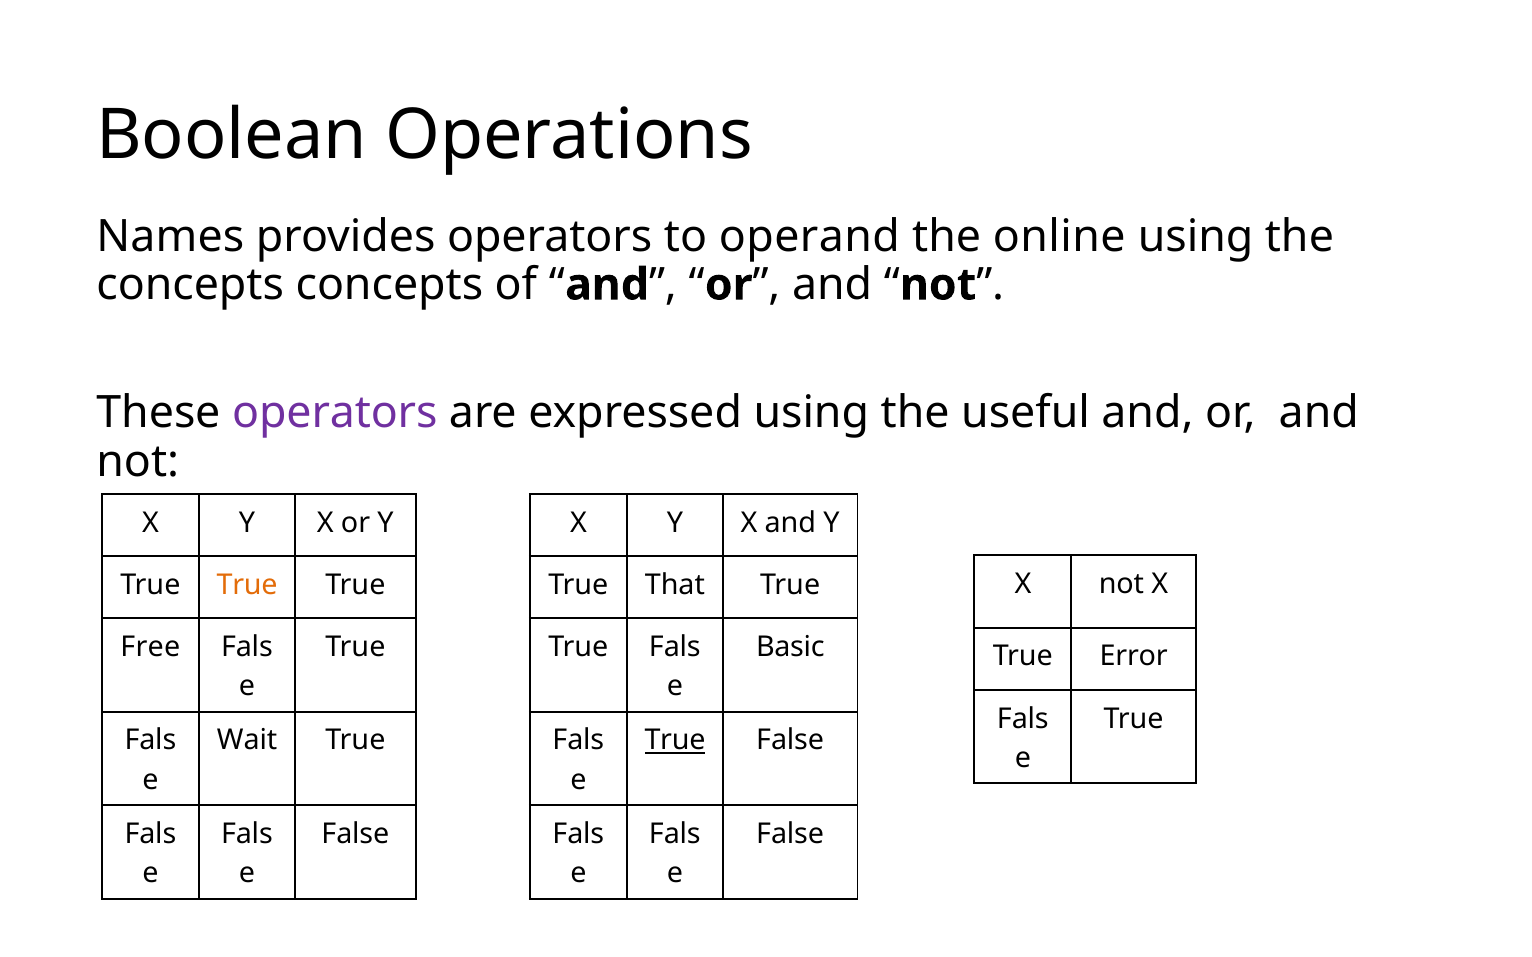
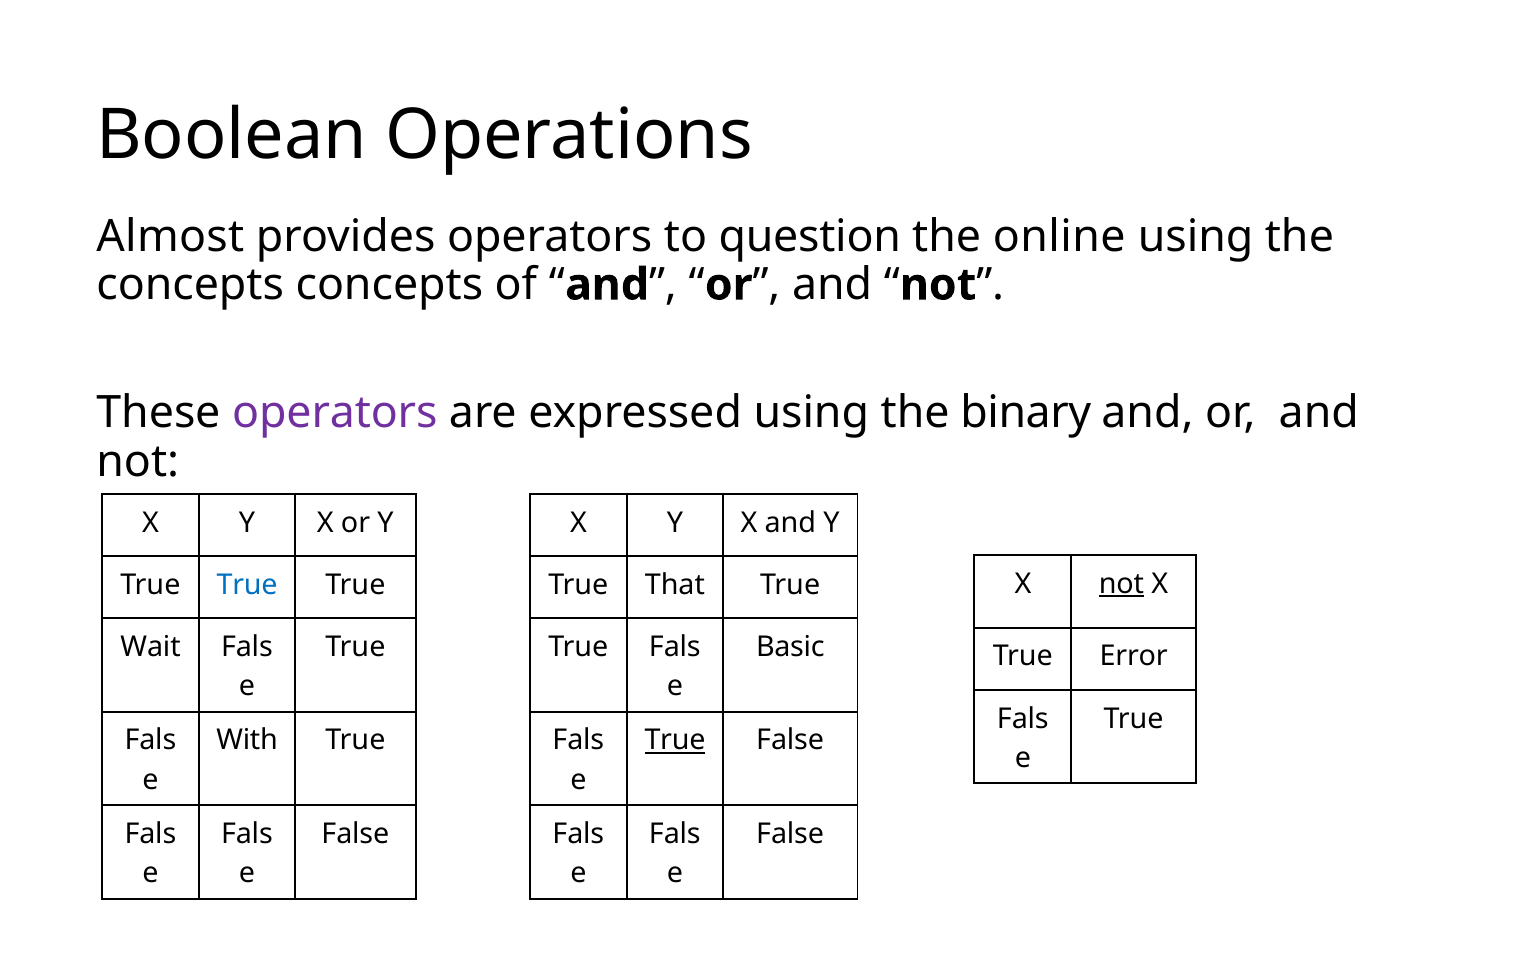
Names: Names -> Almost
operand: operand -> question
useful: useful -> binary
not at (1121, 584) underline: none -> present
True at (247, 585) colour: orange -> blue
Free: Free -> Wait
Wait: Wait -> With
